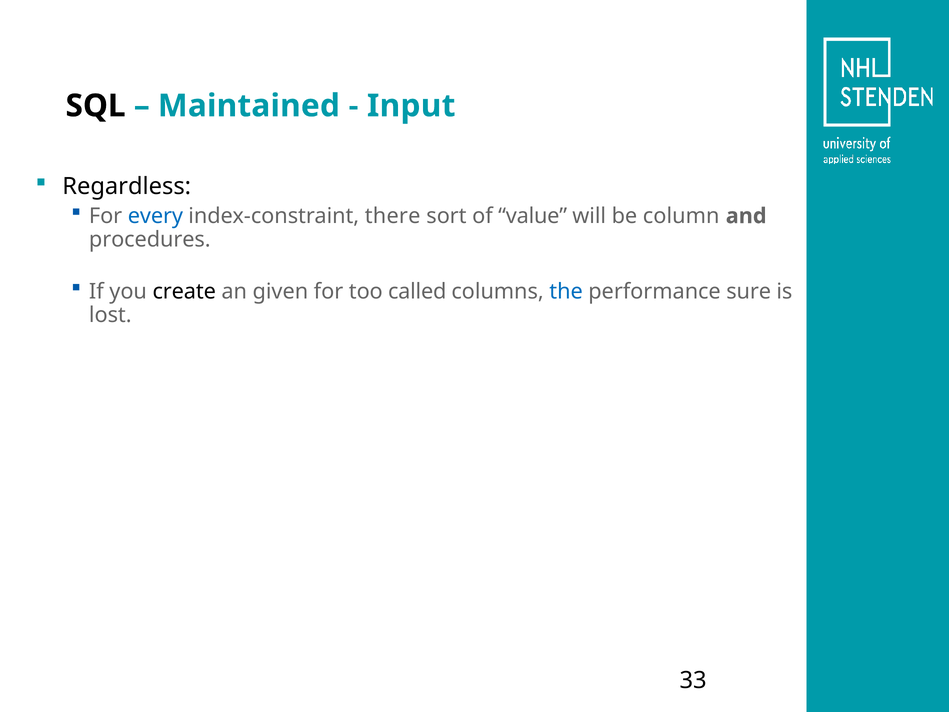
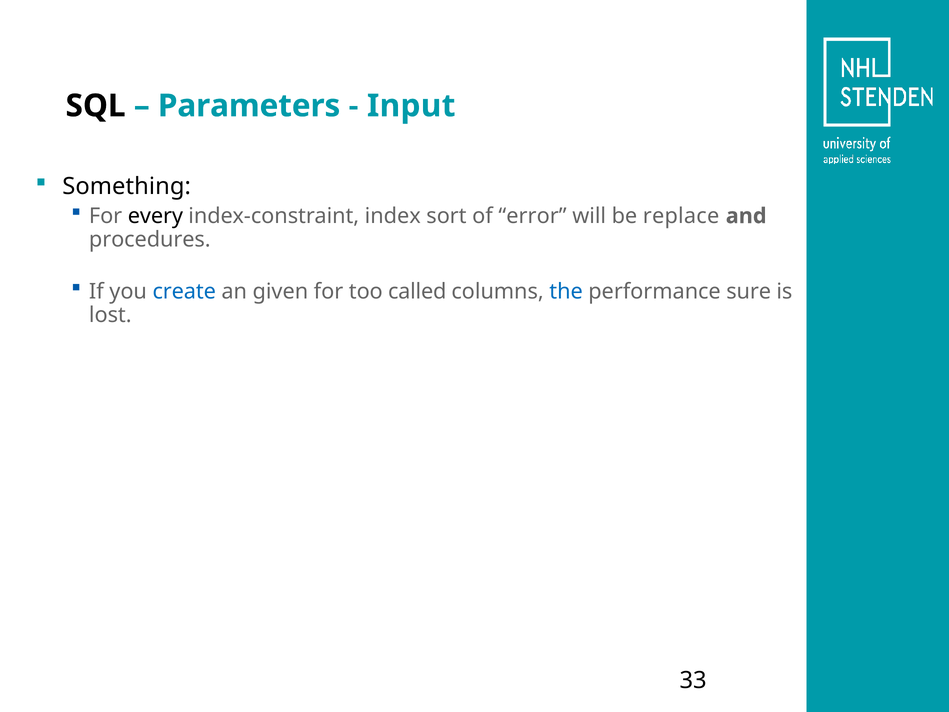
Maintained: Maintained -> Parameters
Regardless: Regardless -> Something
every colour: blue -> black
there: there -> index
value: value -> error
column: column -> replace
create colour: black -> blue
